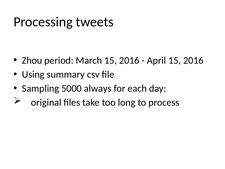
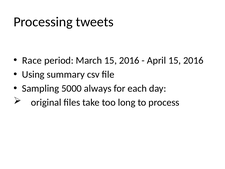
Zhou: Zhou -> Race
